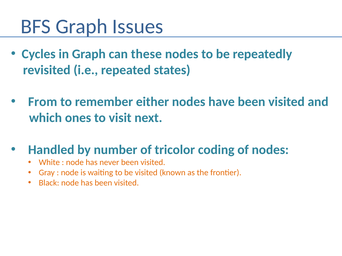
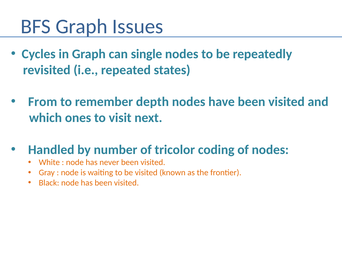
these: these -> single
either: either -> depth
